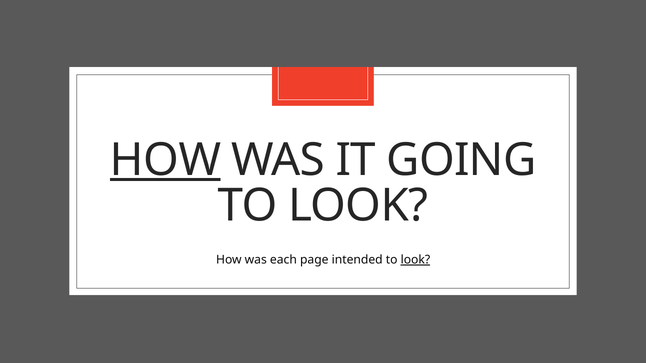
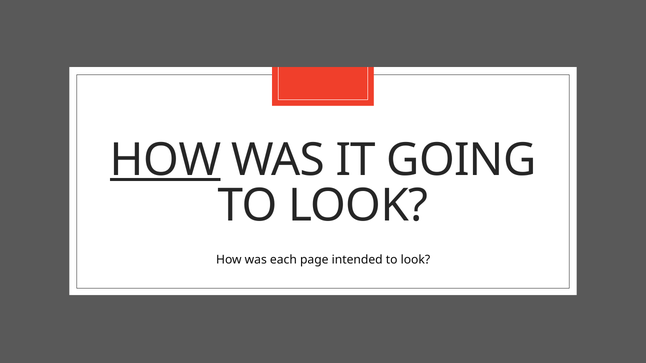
look at (415, 260) underline: present -> none
